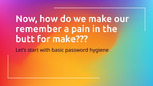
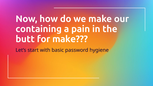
remember: remember -> containing
